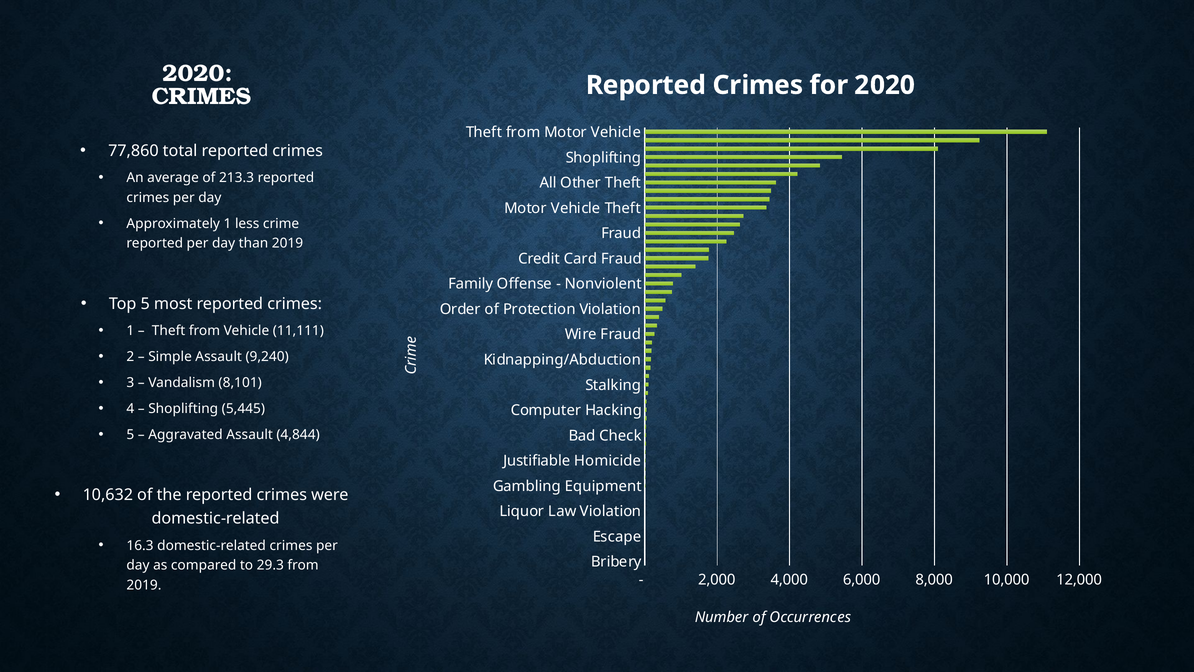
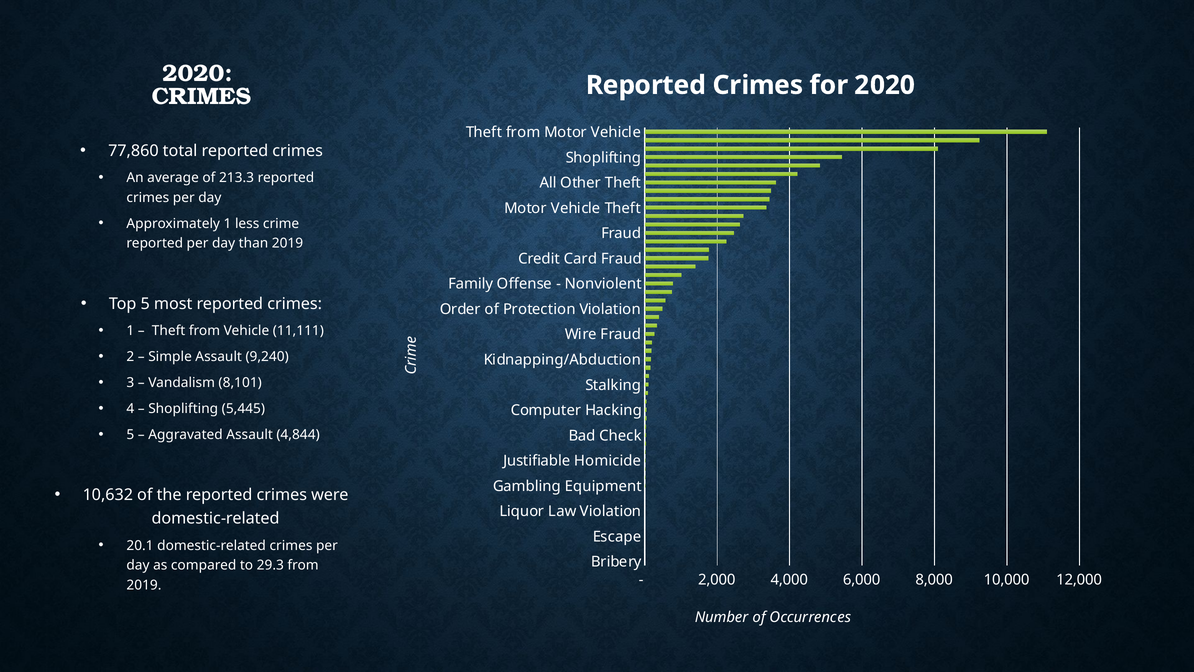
16.3: 16.3 -> 20.1
